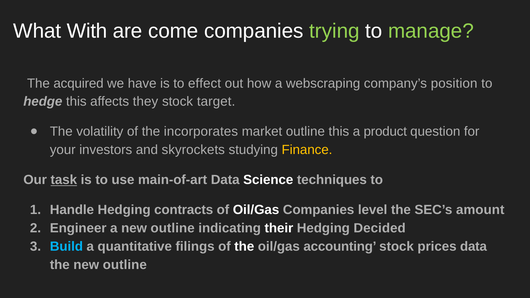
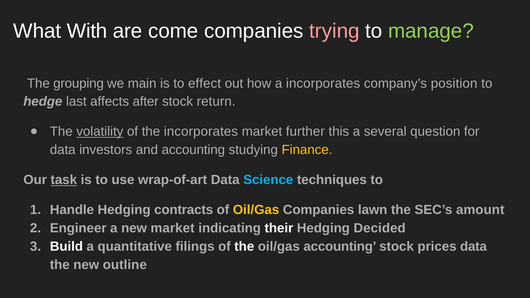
trying colour: light green -> pink
acquired: acquired -> grouping
have: have -> main
a webscraping: webscraping -> incorporates
hedge this: this -> last
they: they -> after
target: target -> return
volatility underline: none -> present
market outline: outline -> further
product: product -> several
your at (63, 150): your -> data
and skyrockets: skyrockets -> accounting
main-of-art: main-of-art -> wrap-of-art
Science colour: white -> light blue
Oil/Gas at (256, 210) colour: white -> yellow
level: level -> lawn
a new outline: outline -> market
Build colour: light blue -> white
